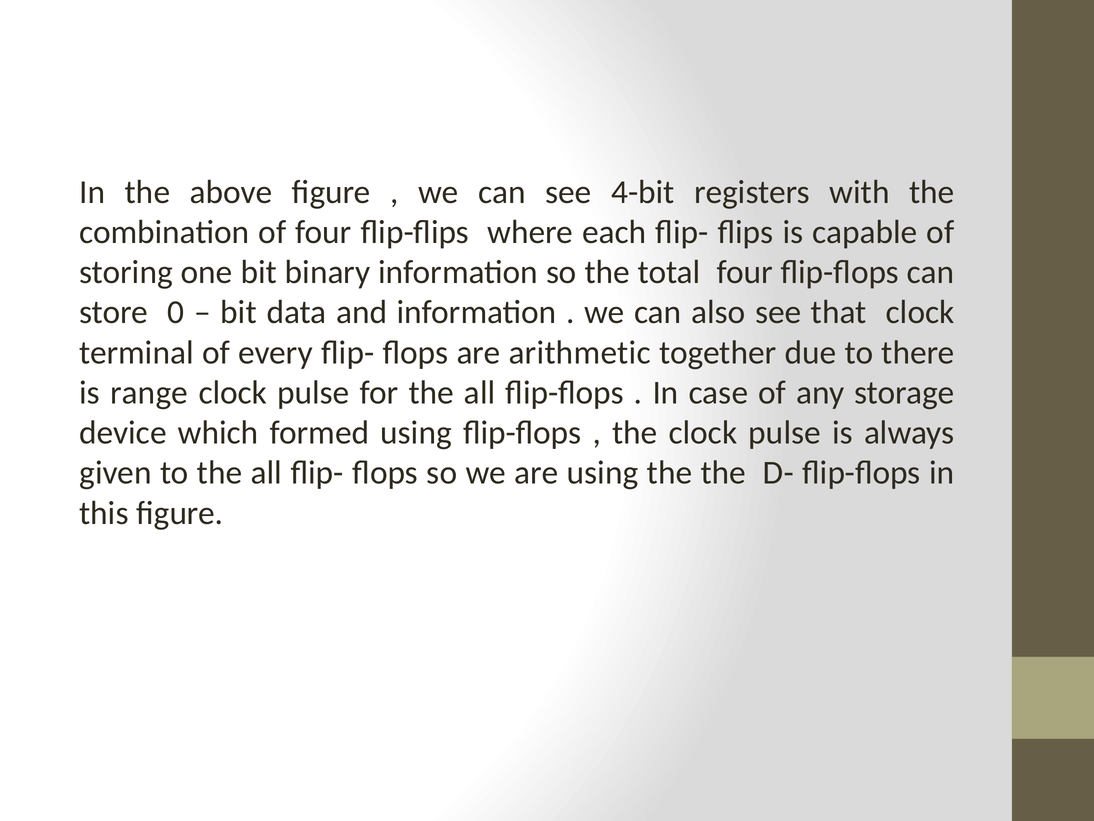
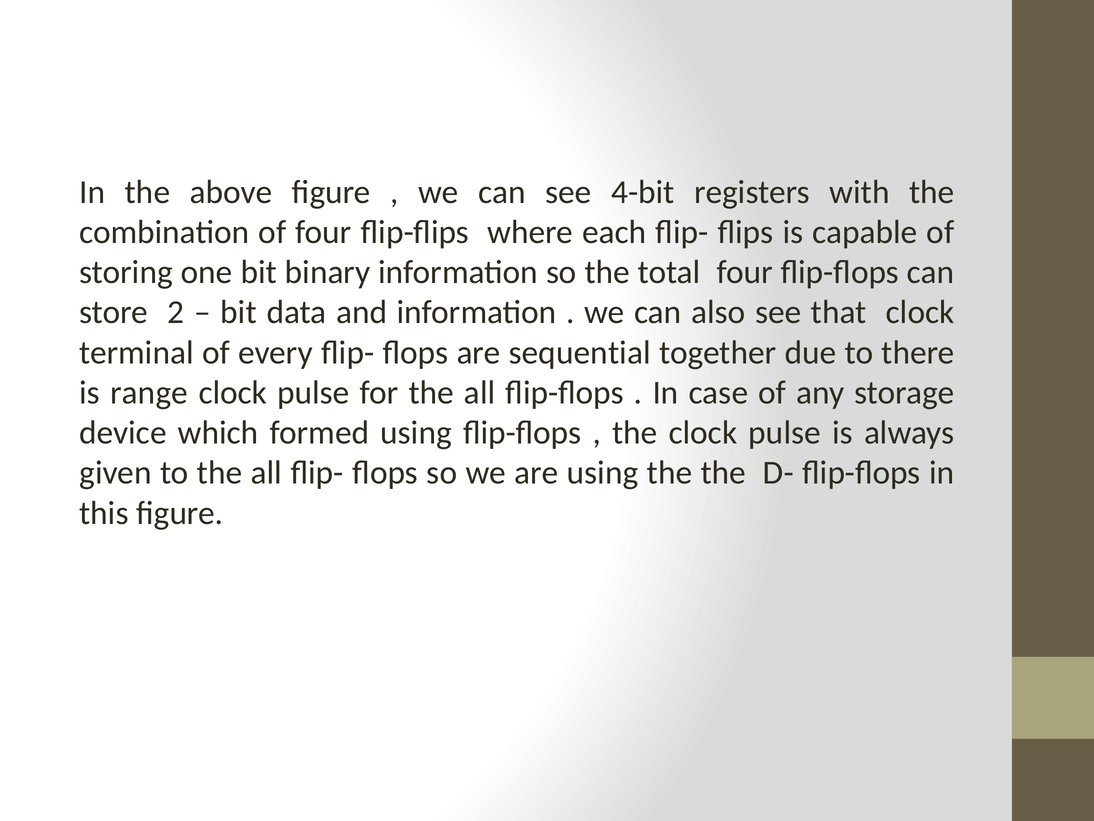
0: 0 -> 2
arithmetic: arithmetic -> sequential
